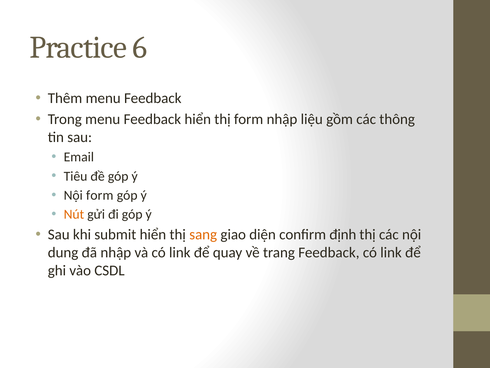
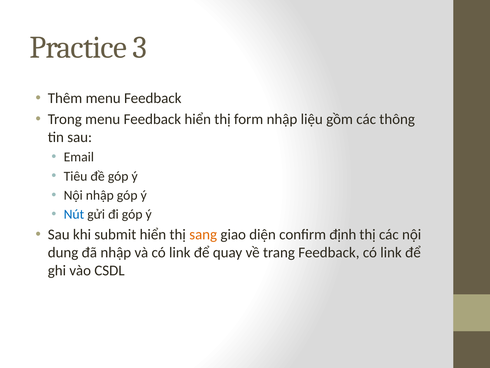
6: 6 -> 3
Nội form: form -> nhập
Nút colour: orange -> blue
